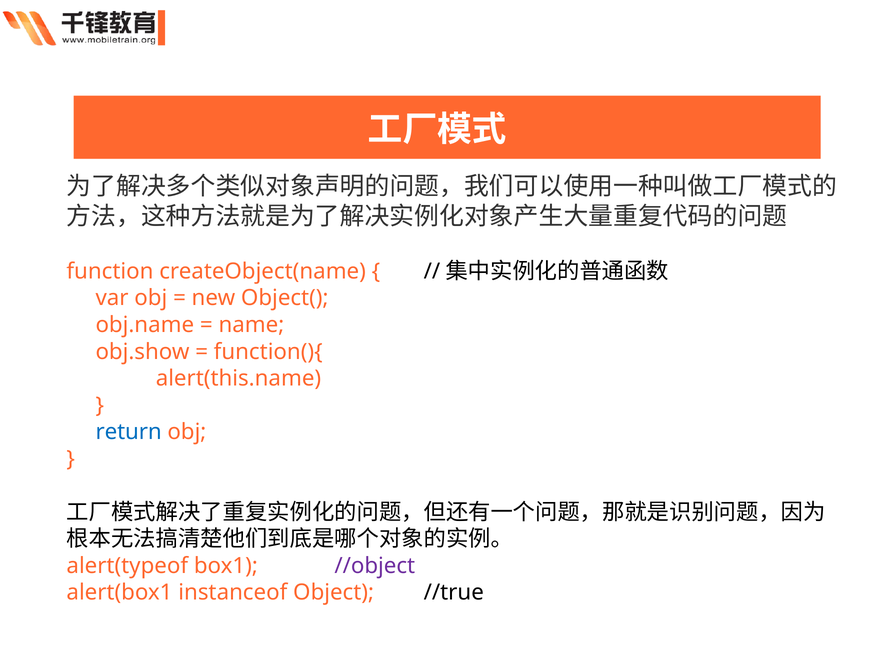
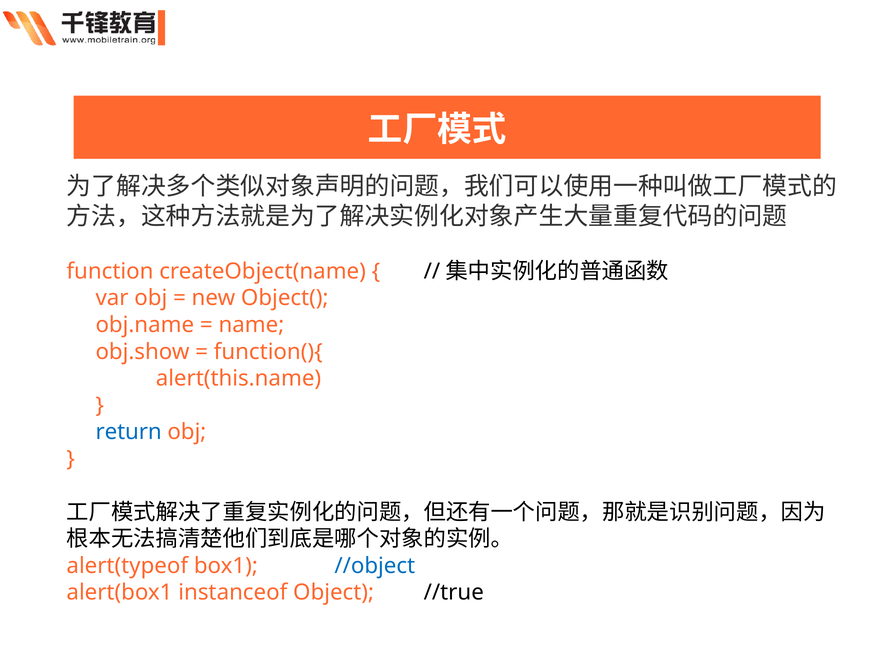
//object colour: purple -> blue
